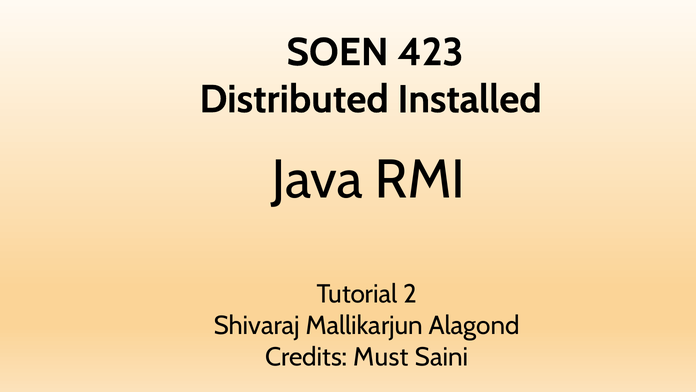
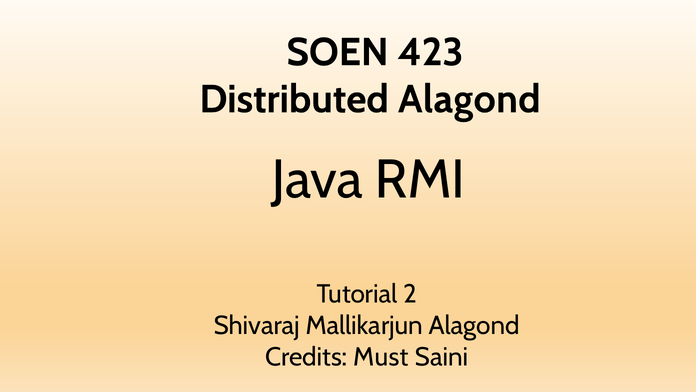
Distributed Installed: Installed -> Alagond
